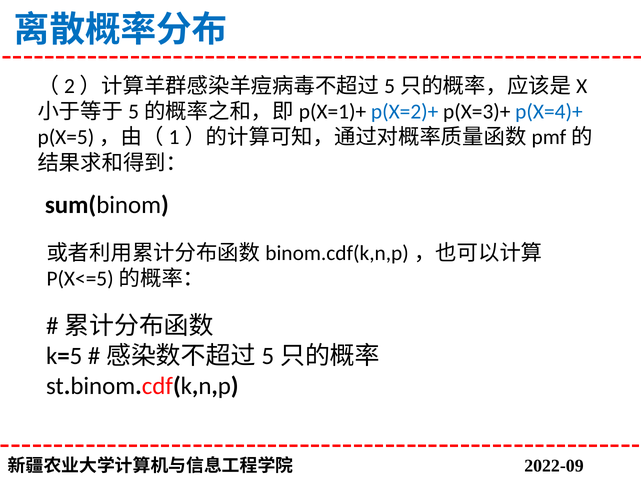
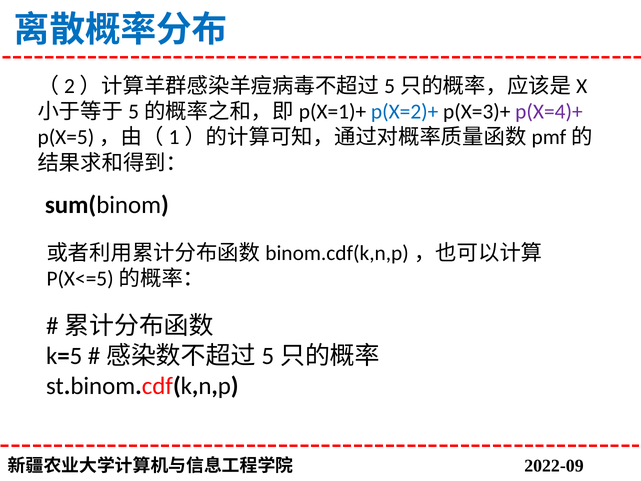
p(X=4)+ colour: blue -> purple
